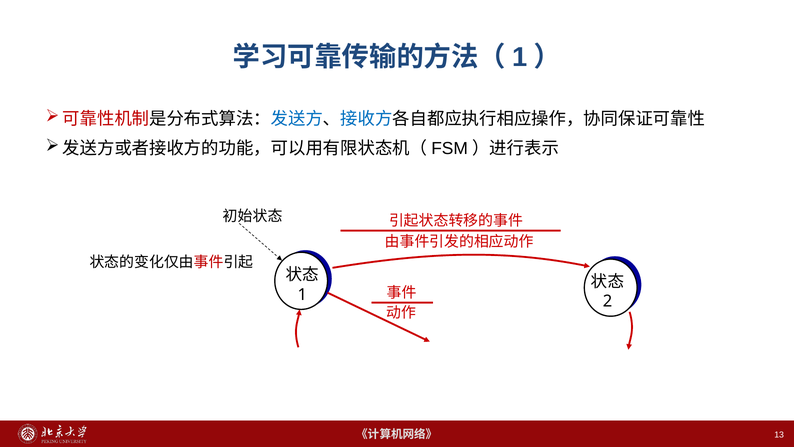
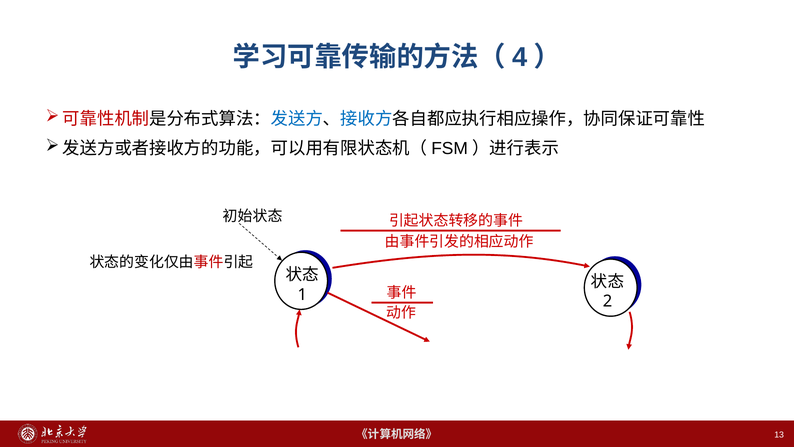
1 at (520, 57): 1 -> 4
